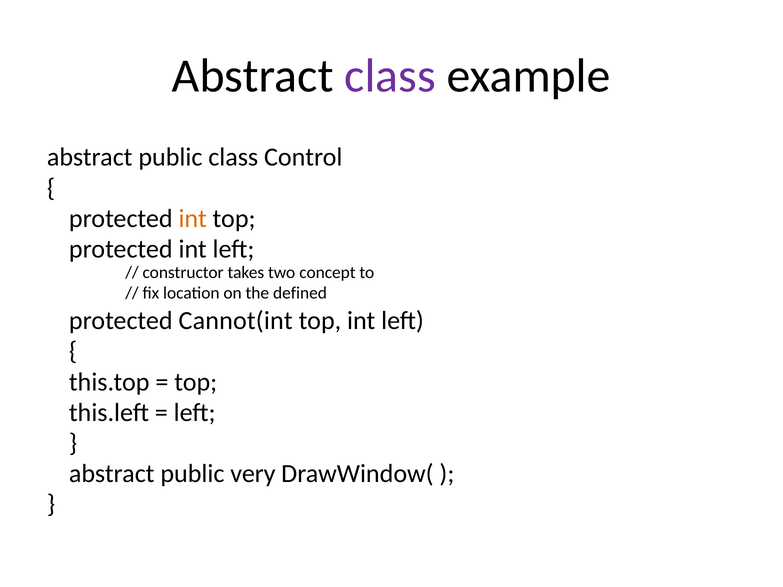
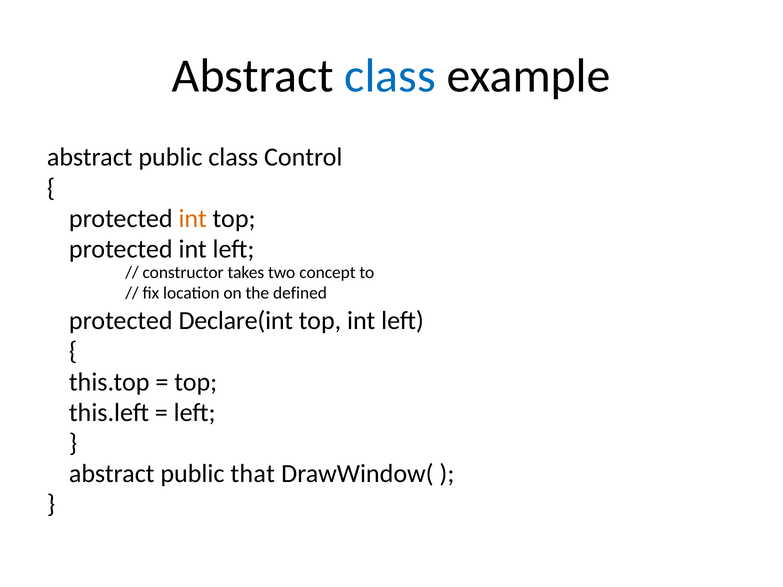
class at (390, 76) colour: purple -> blue
Cannot(int: Cannot(int -> Declare(int
very: very -> that
